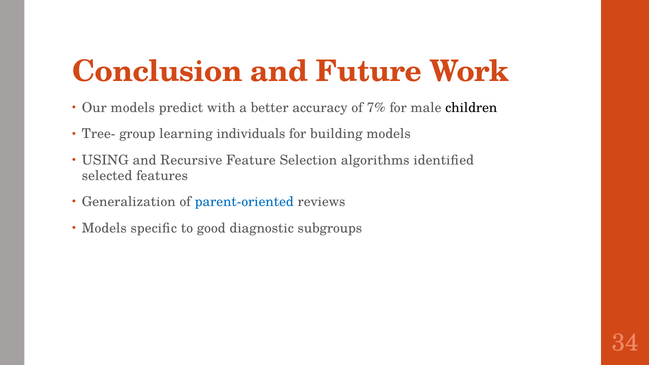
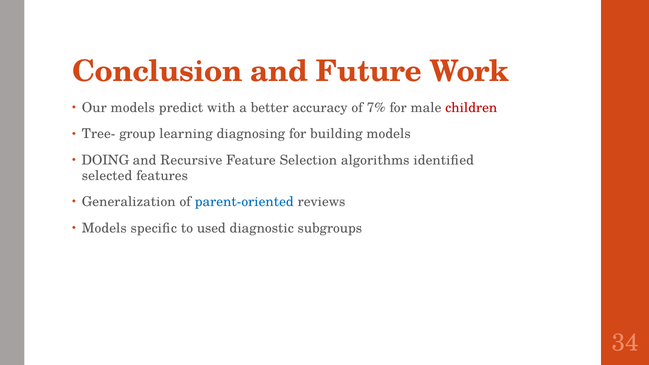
children colour: black -> red
individuals: individuals -> diagnosing
USING: USING -> DOING
good: good -> used
